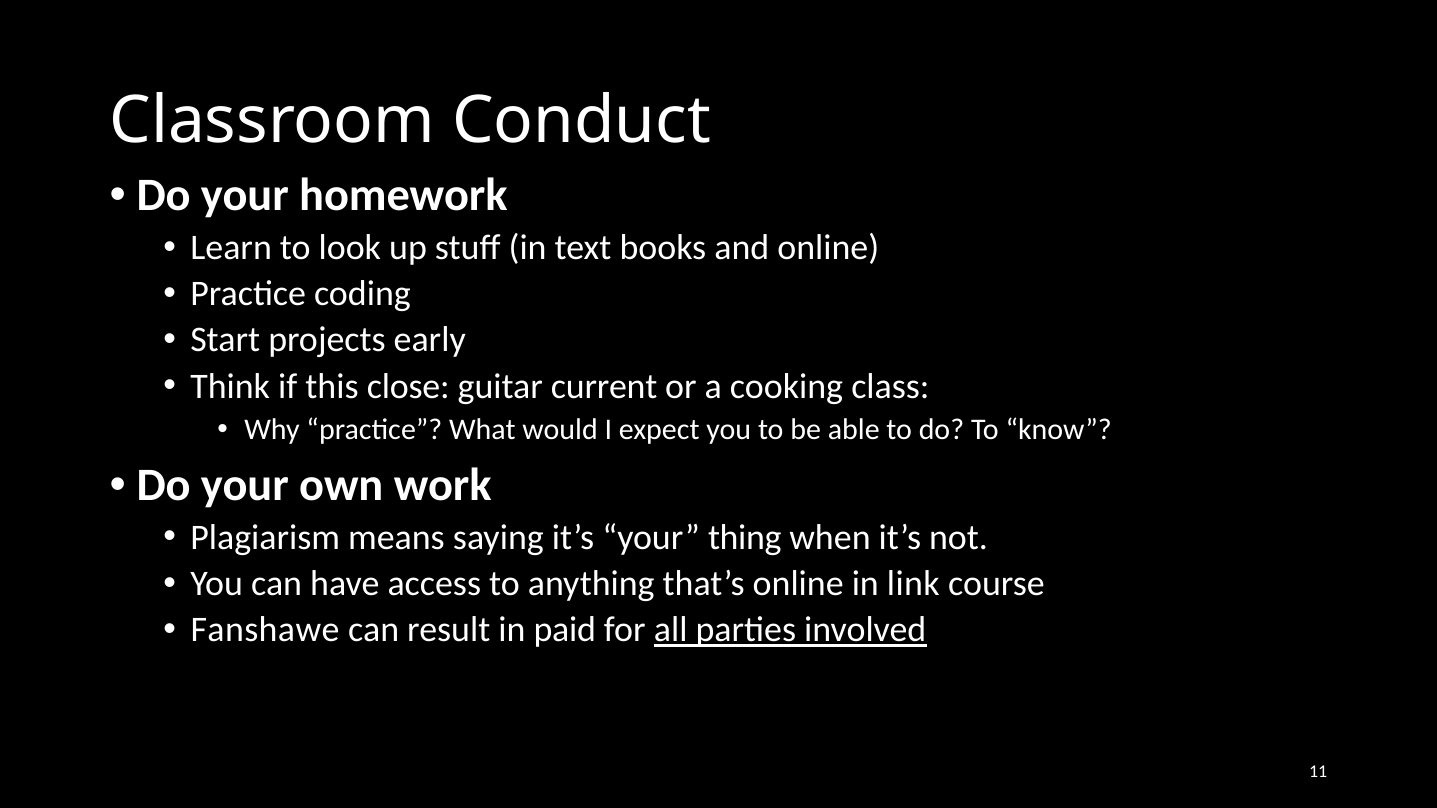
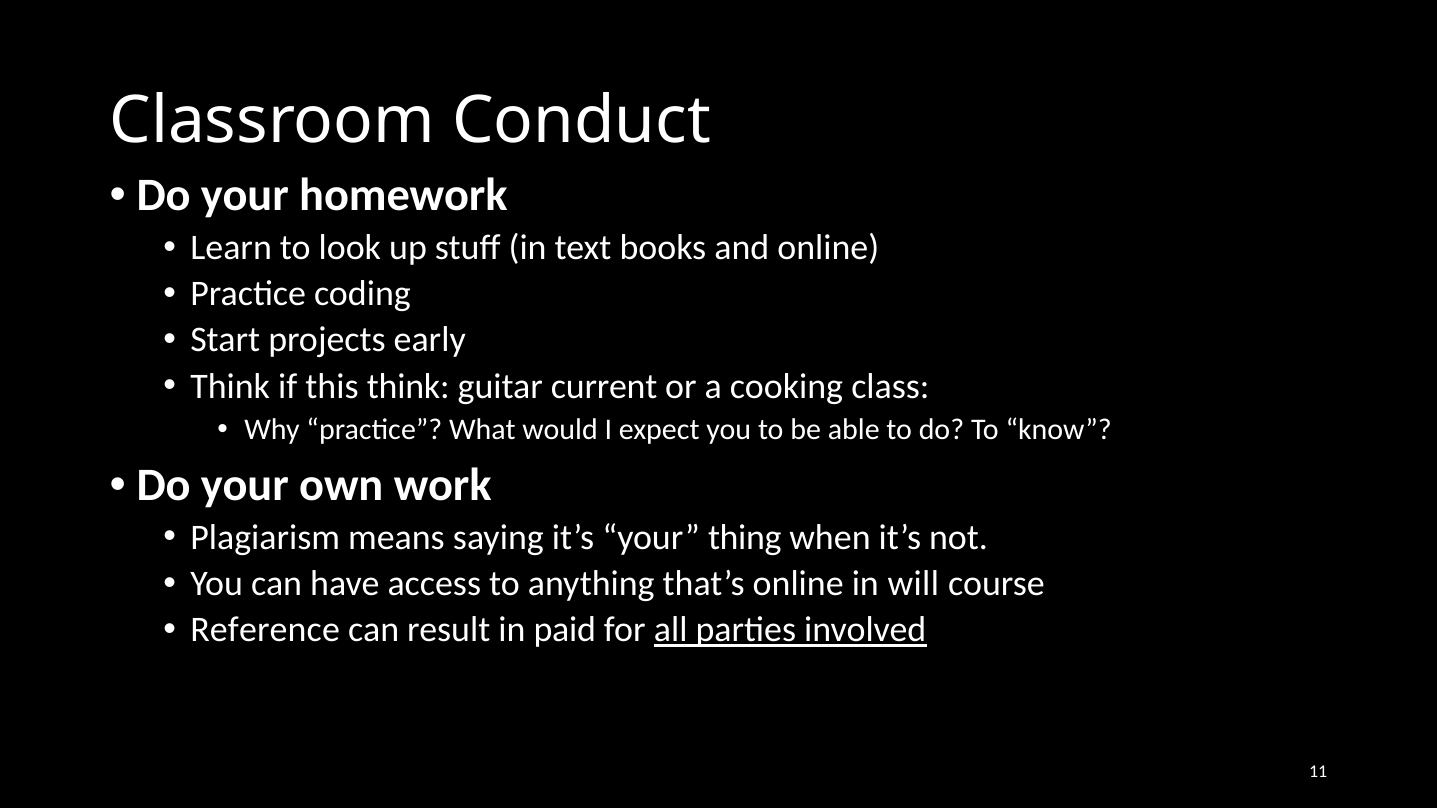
this close: close -> think
link: link -> will
Fanshawe: Fanshawe -> Reference
